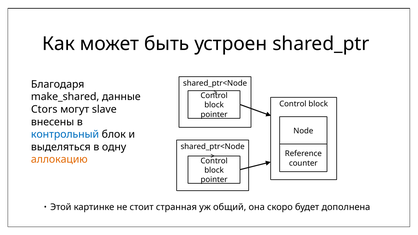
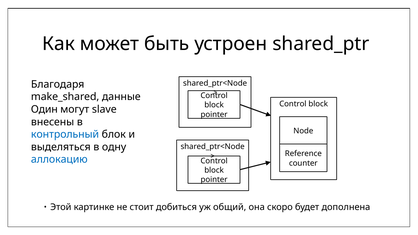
Ctors: Ctors -> Один
аллокацию colour: orange -> blue
странная: странная -> добиться
